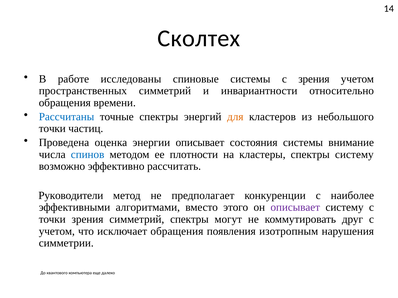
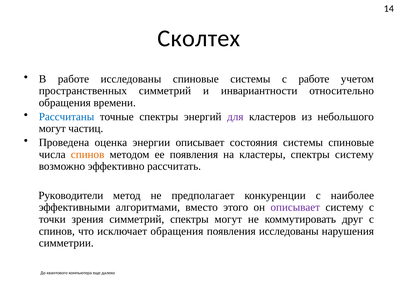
с зрения: зрения -> работе
для colour: orange -> purple
точки at (52, 129): точки -> могут
системы внимание: внимание -> спиновые
спинов at (88, 155) colour: blue -> orange
ее плотности: плотности -> появления
учетом at (57, 232): учетом -> спинов
появления изотропным: изотропным -> исследованы
